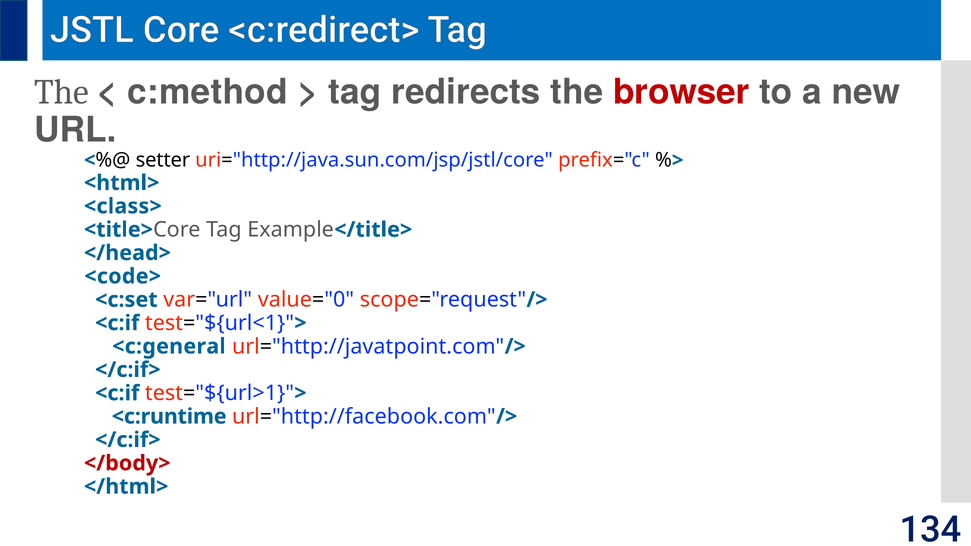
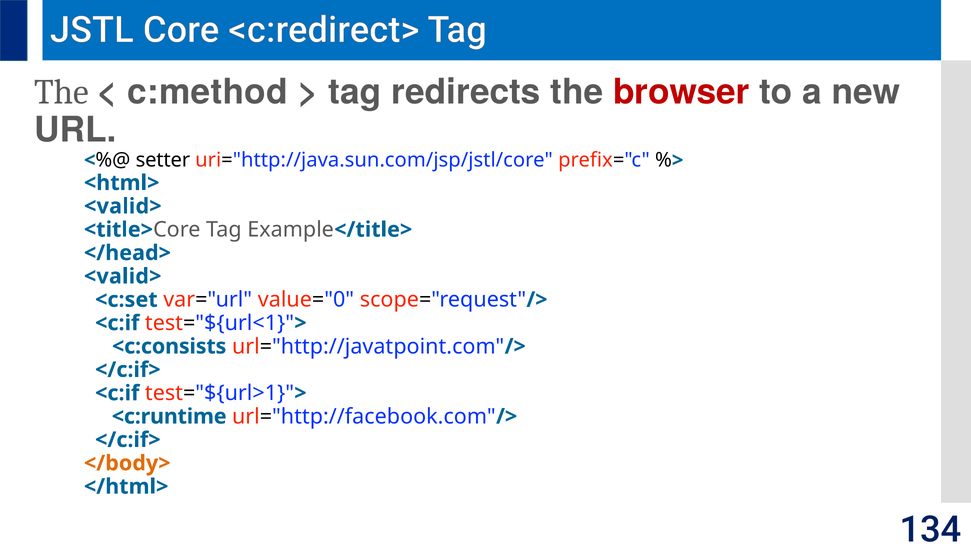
<class> at (123, 206): <class> -> <valid>
<code> at (123, 276): <code> -> <valid>
<c:general: <c:general -> <c:consists
</body> colour: red -> orange
